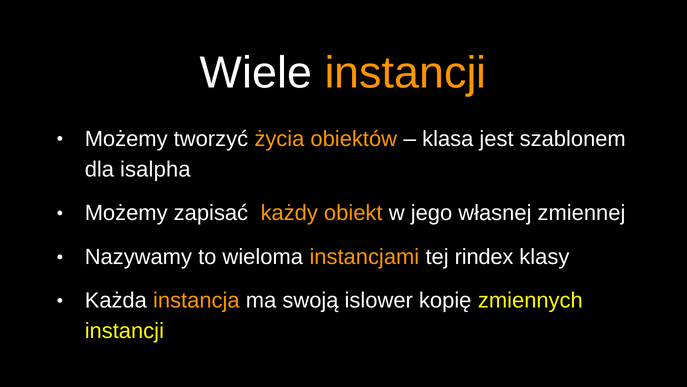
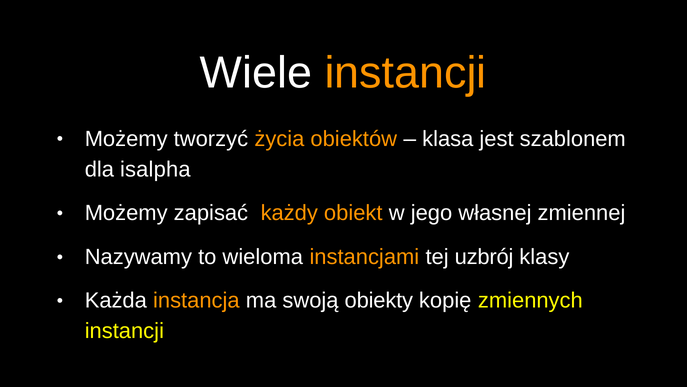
rindex: rindex -> uzbrój
islower: islower -> obiekty
